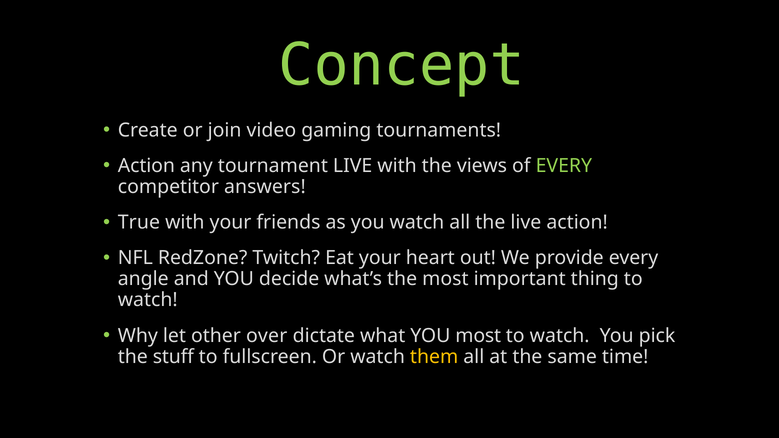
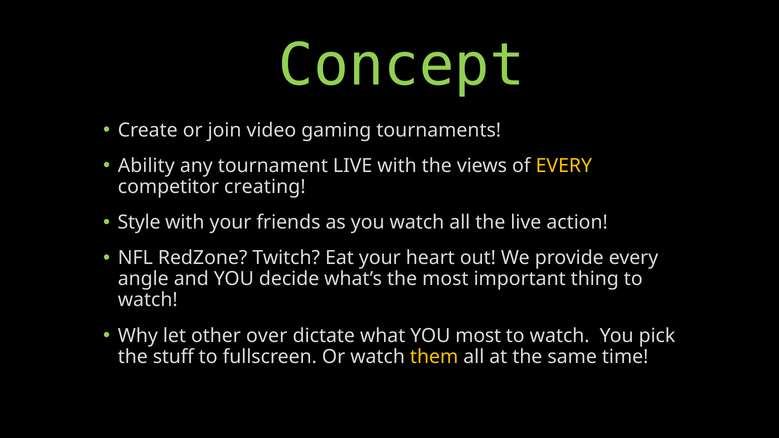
Action at (146, 166): Action -> Ability
EVERY at (564, 166) colour: light green -> yellow
answers: answers -> creating
True: True -> Style
